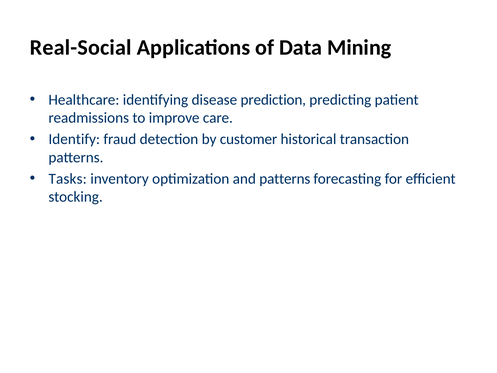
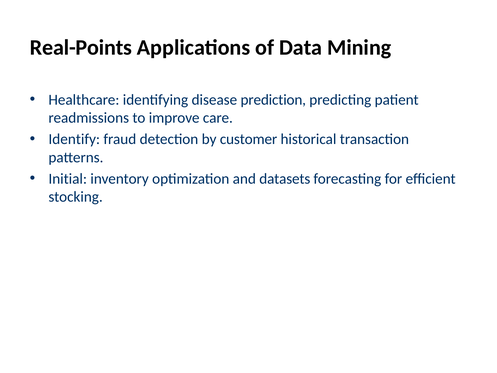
Real-Social: Real-Social -> Real-Points
Tasks: Tasks -> Initial
and patterns: patterns -> datasets
